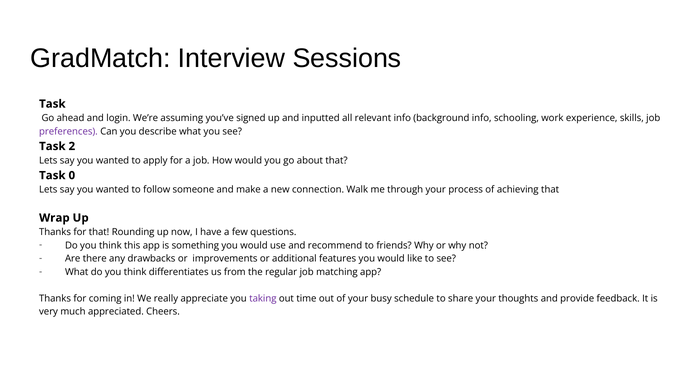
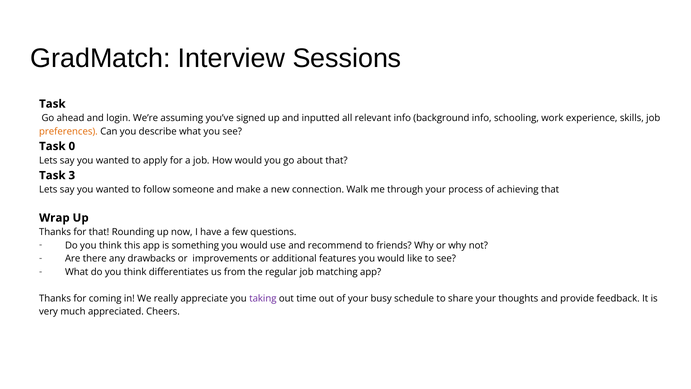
preferences colour: purple -> orange
2: 2 -> 0
0: 0 -> 3
